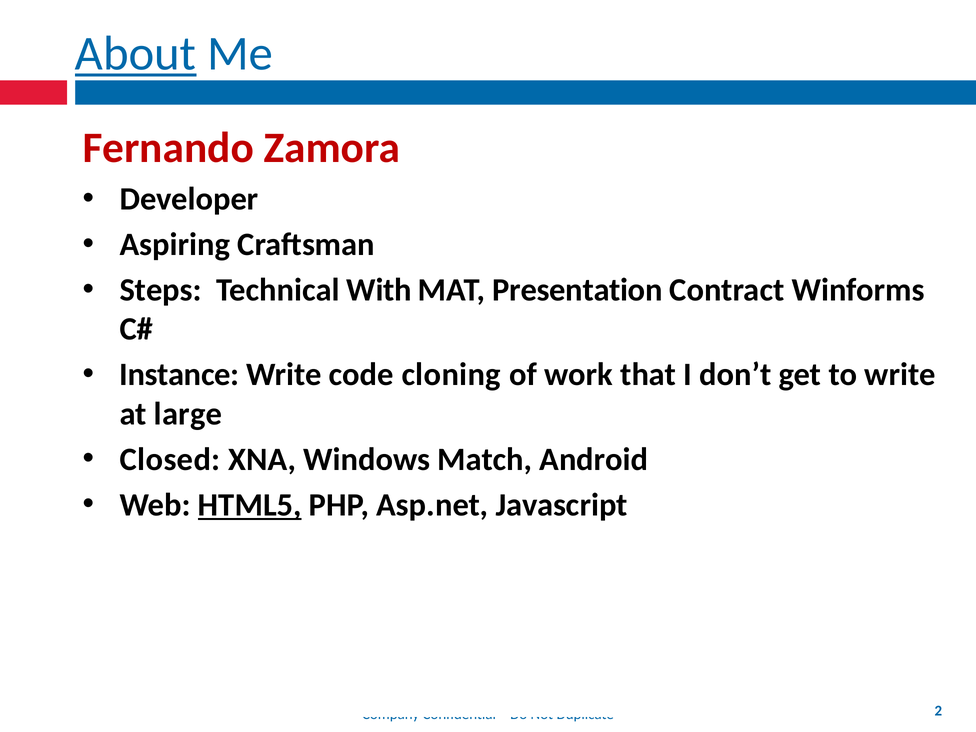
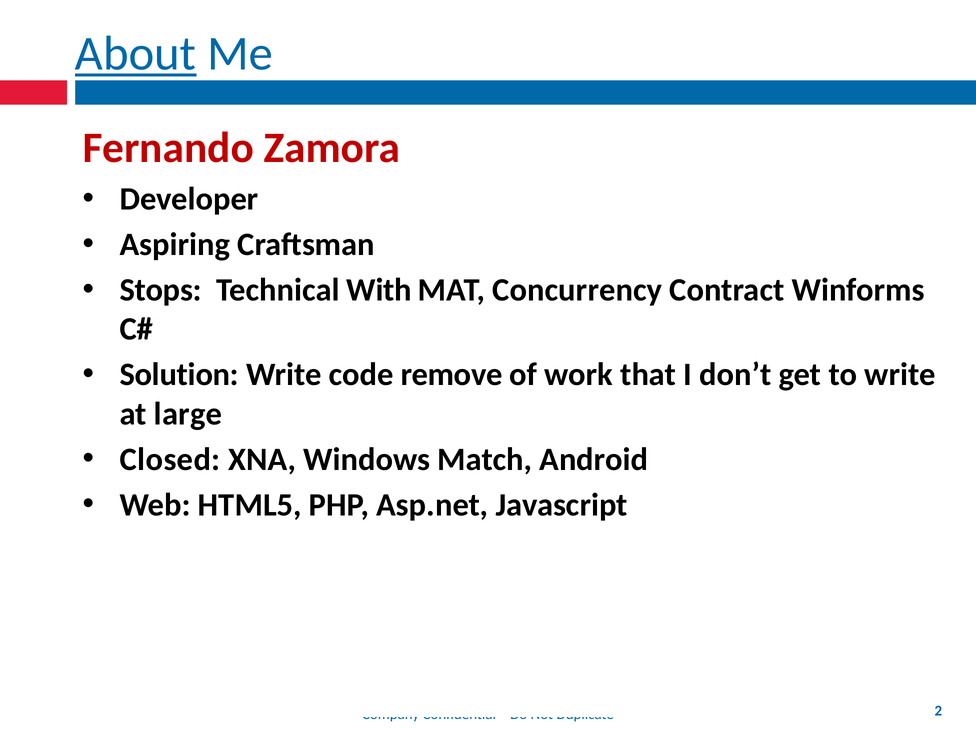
Steps: Steps -> Stops
Presentation: Presentation -> Concurrency
Instance: Instance -> Solution
cloning: cloning -> remove
HTML5 underline: present -> none
